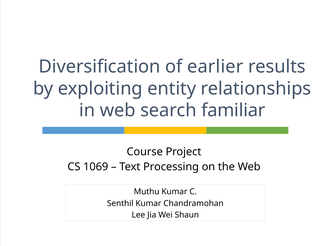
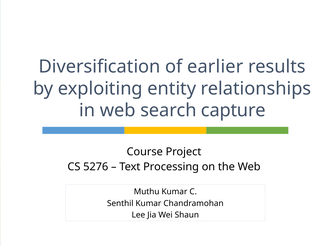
familiar: familiar -> capture
1069: 1069 -> 5276
